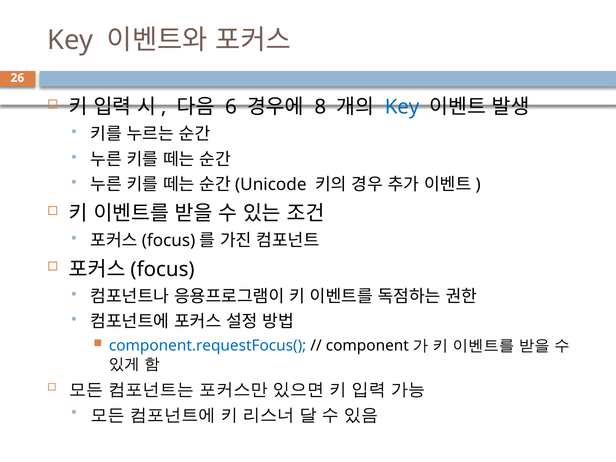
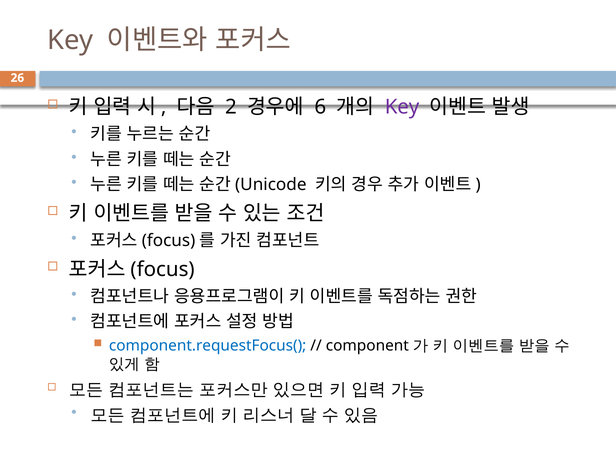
6: 6 -> 2
8: 8 -> 6
Key at (402, 107) colour: blue -> purple
